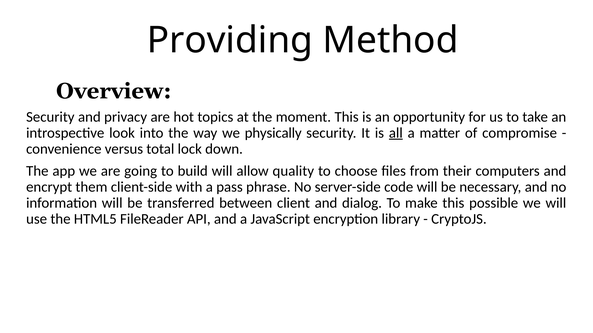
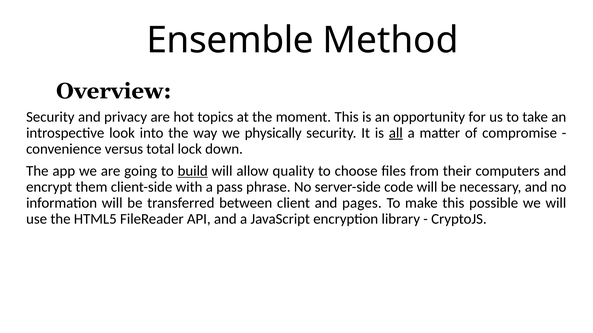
Providing: Providing -> Ensemble
build underline: none -> present
dialog: dialog -> pages
